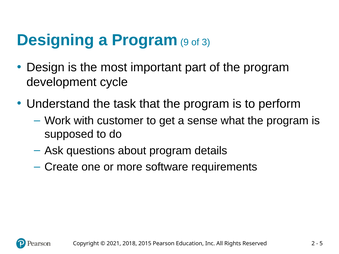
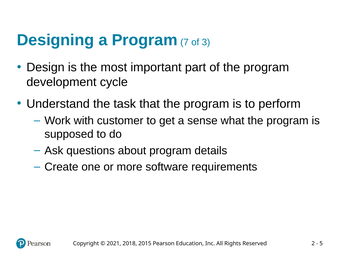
9: 9 -> 7
